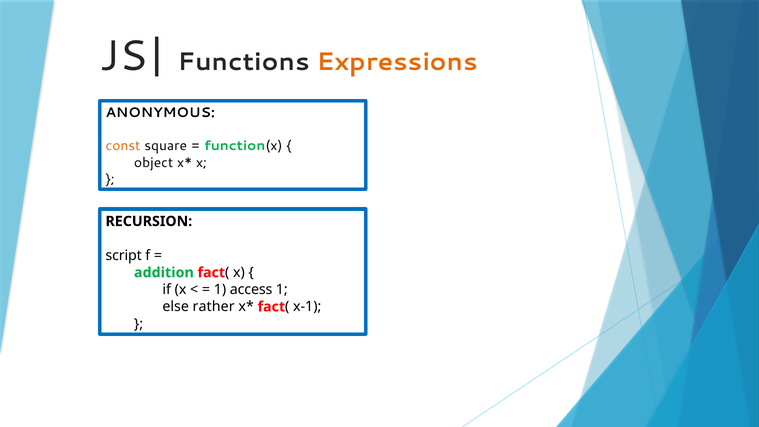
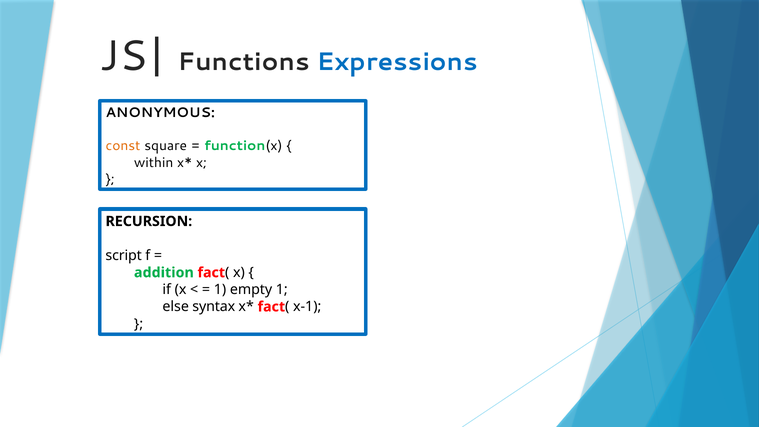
Expressions colour: orange -> blue
object: object -> within
access: access -> empty
rather: rather -> syntax
